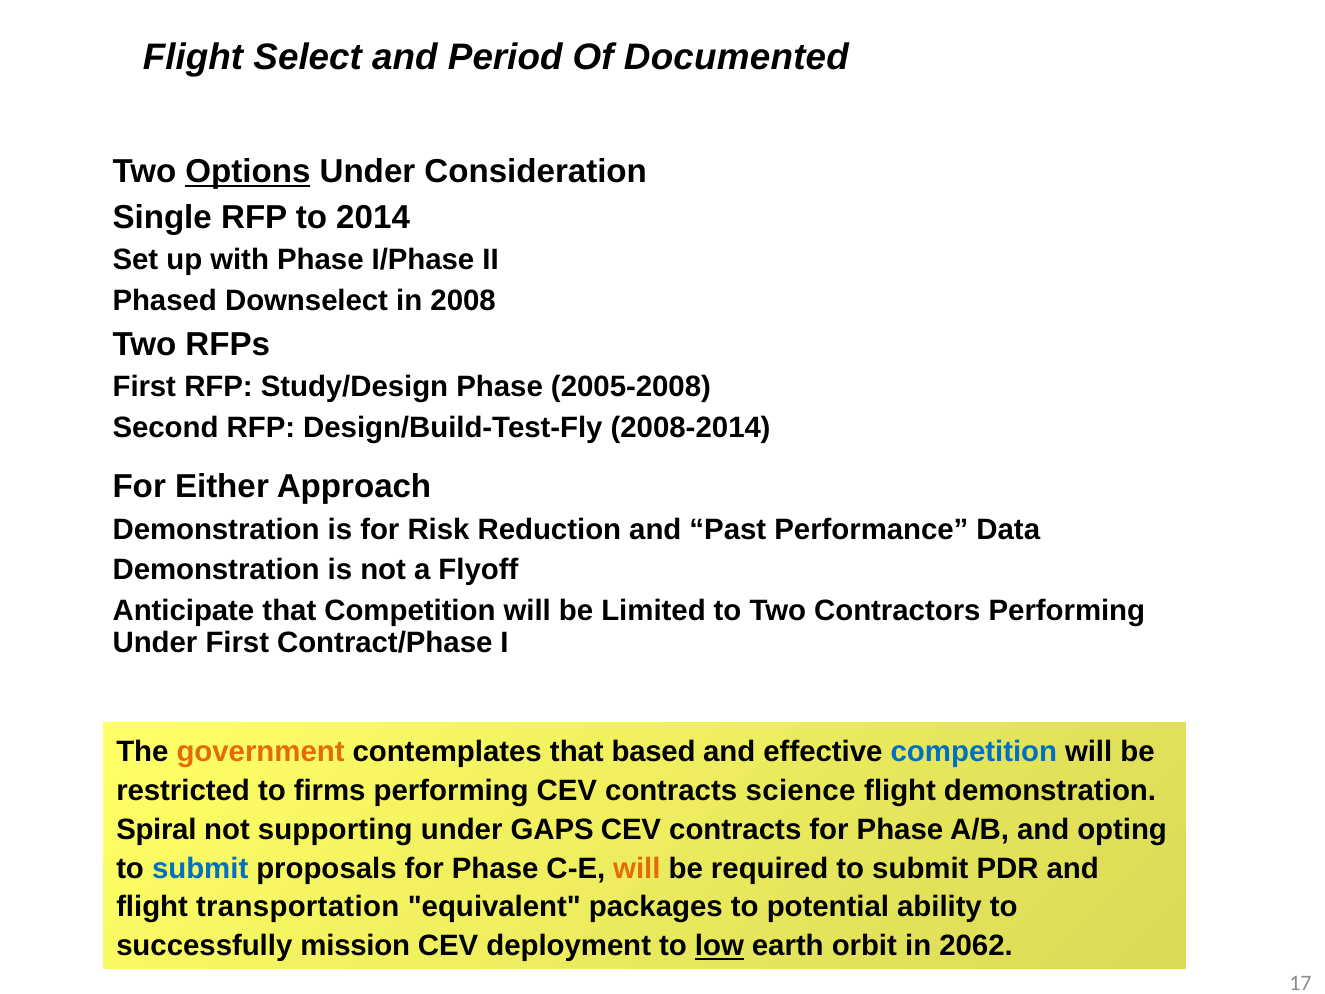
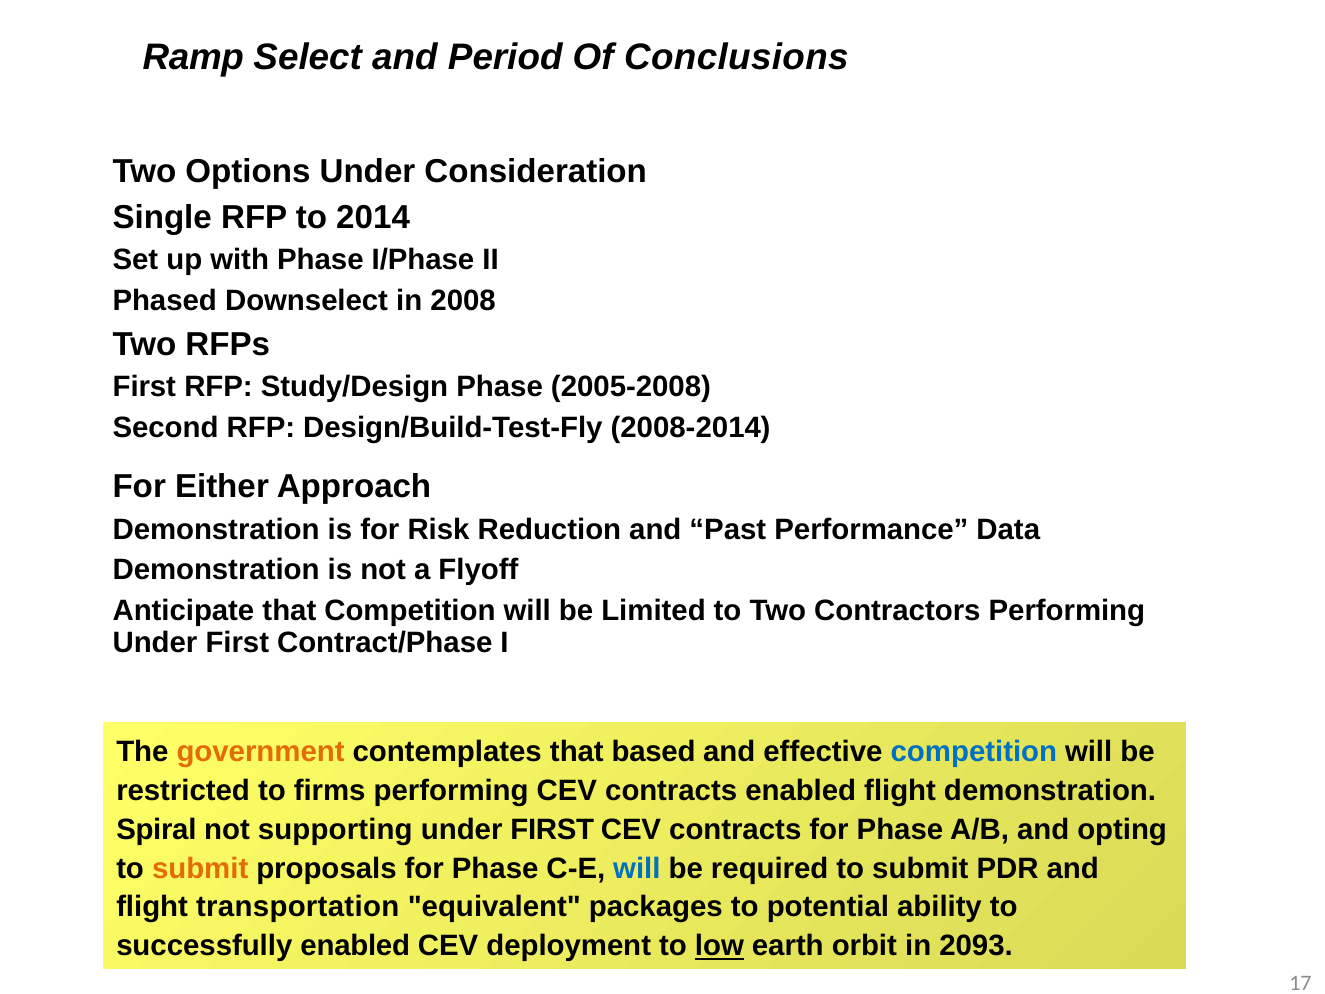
Flight at (193, 58): Flight -> Ramp
Documented: Documented -> Conclusions
Options underline: present -> none
contracts science: science -> enabled
GAPS at (552, 829): GAPS -> FIRST
submit at (200, 868) colour: blue -> orange
will at (637, 868) colour: orange -> blue
successfully mission: mission -> enabled
2062: 2062 -> 2093
